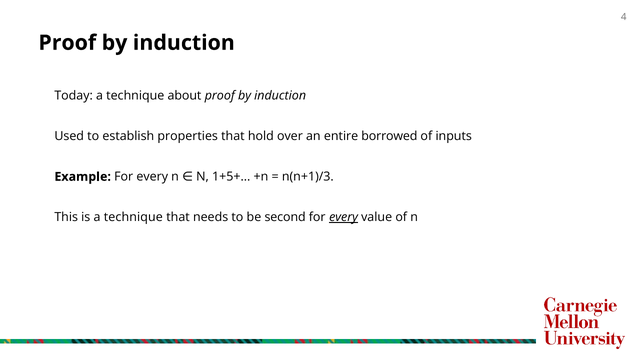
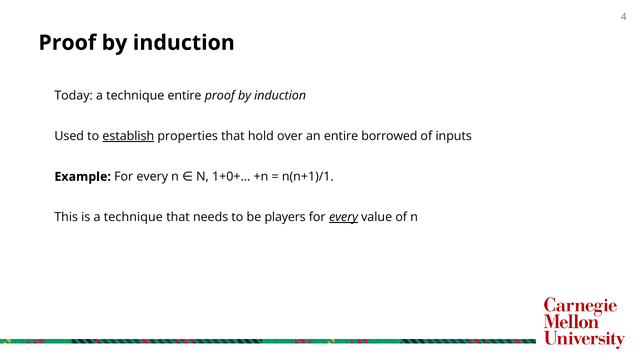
technique about: about -> entire
establish underline: none -> present
1+5+: 1+5+ -> 1+0+
n(n+1)/3: n(n+1)/3 -> n(n+1)/1
second: second -> players
